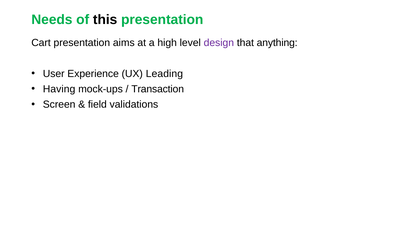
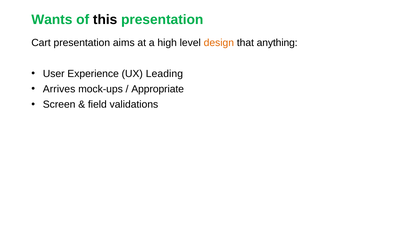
Needs: Needs -> Wants
design colour: purple -> orange
Having: Having -> Arrives
Transaction: Transaction -> Appropriate
